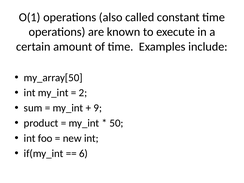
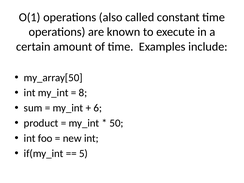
2: 2 -> 8
9: 9 -> 6
6: 6 -> 5
